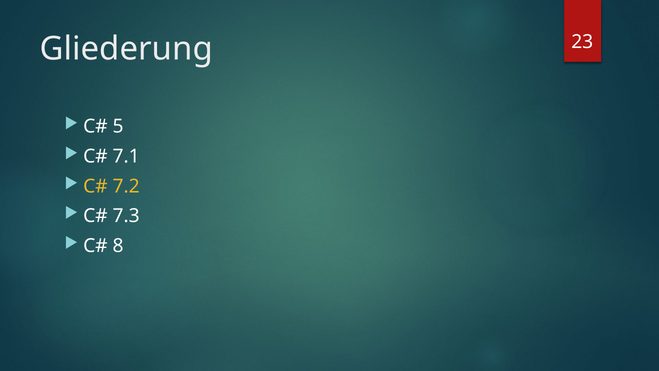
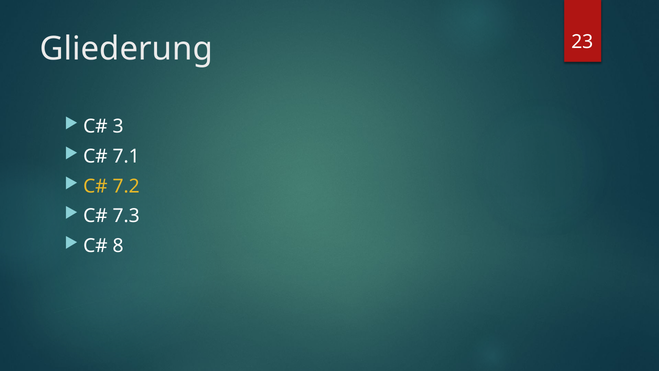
5: 5 -> 3
